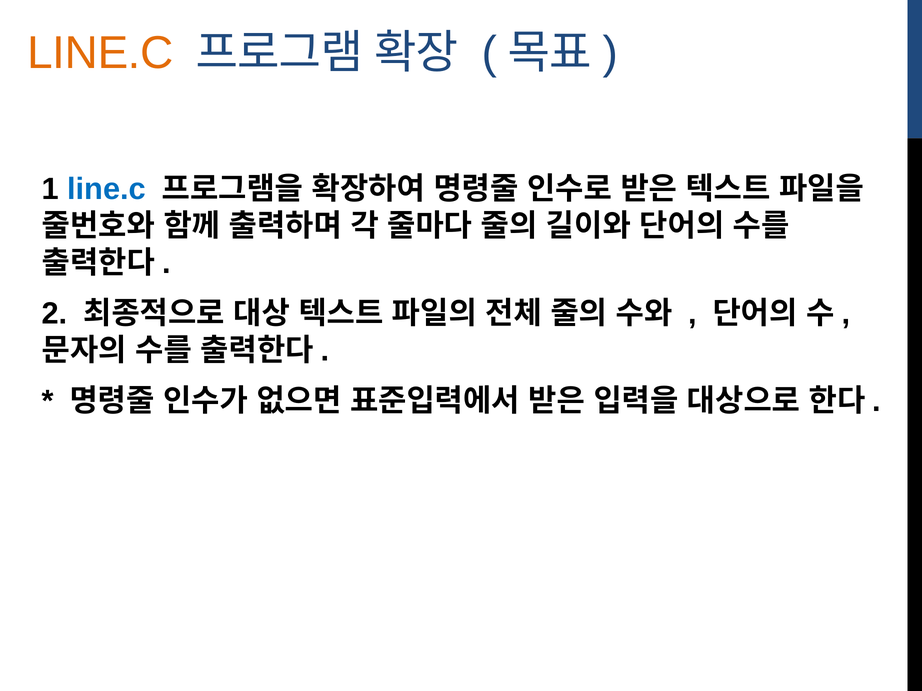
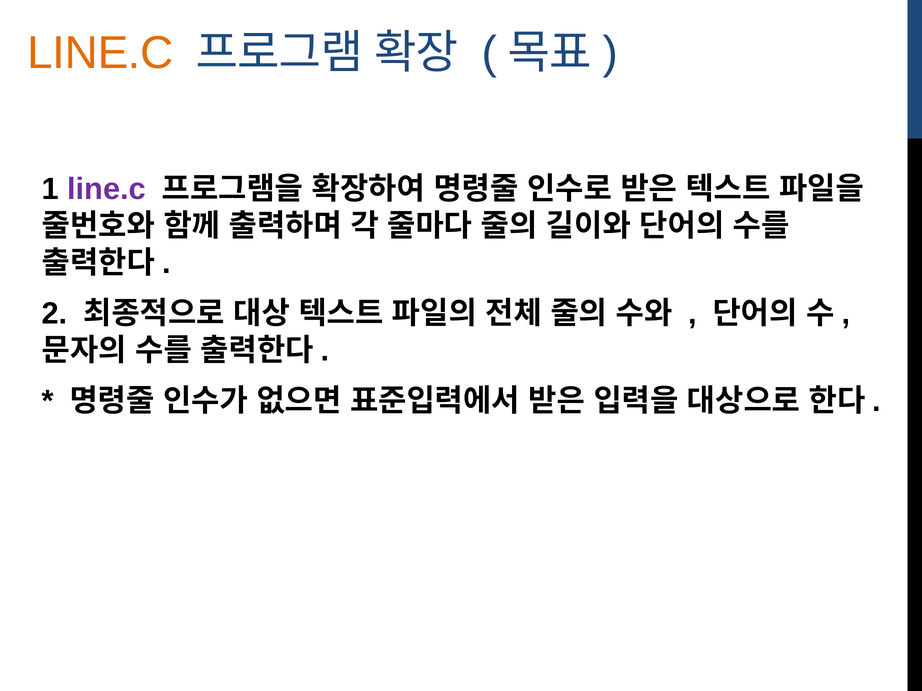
line.c at (107, 189) colour: blue -> purple
